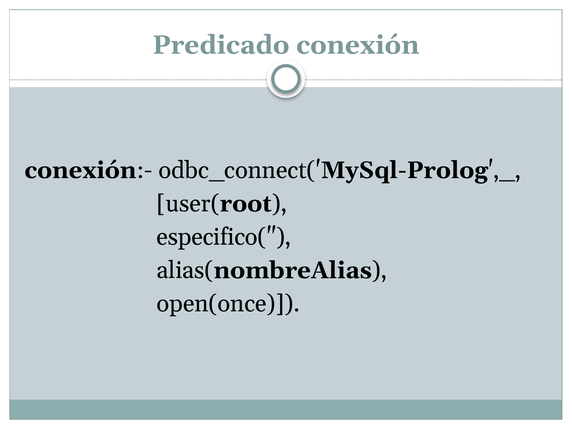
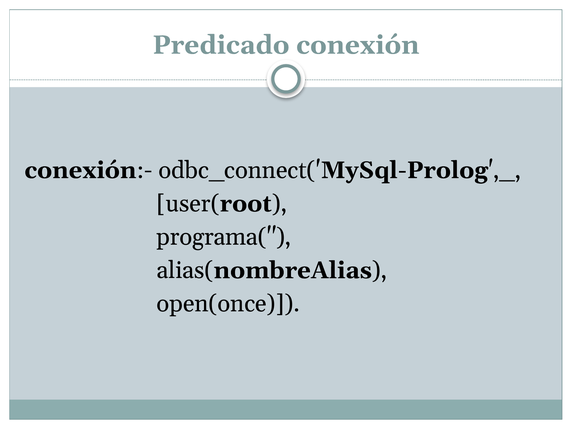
especifico(: especifico( -> programa(
